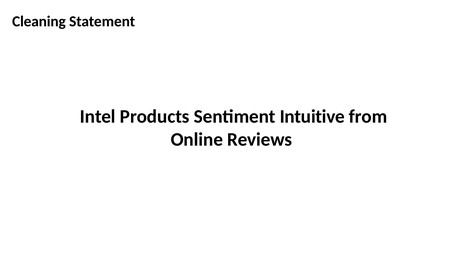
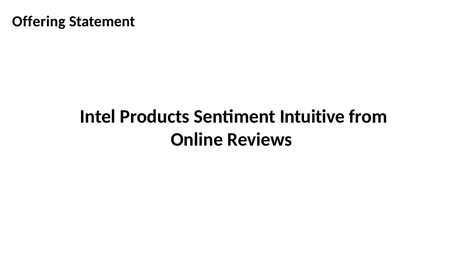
Cleaning: Cleaning -> Offering
